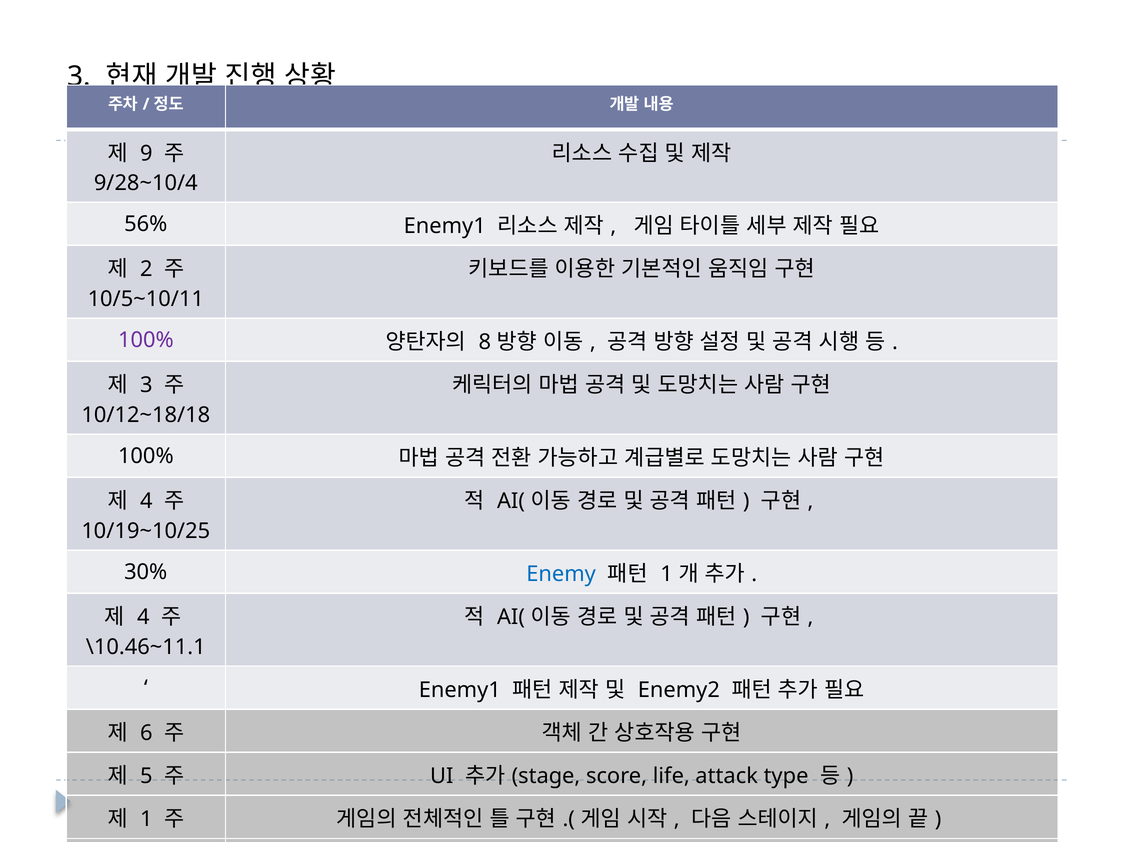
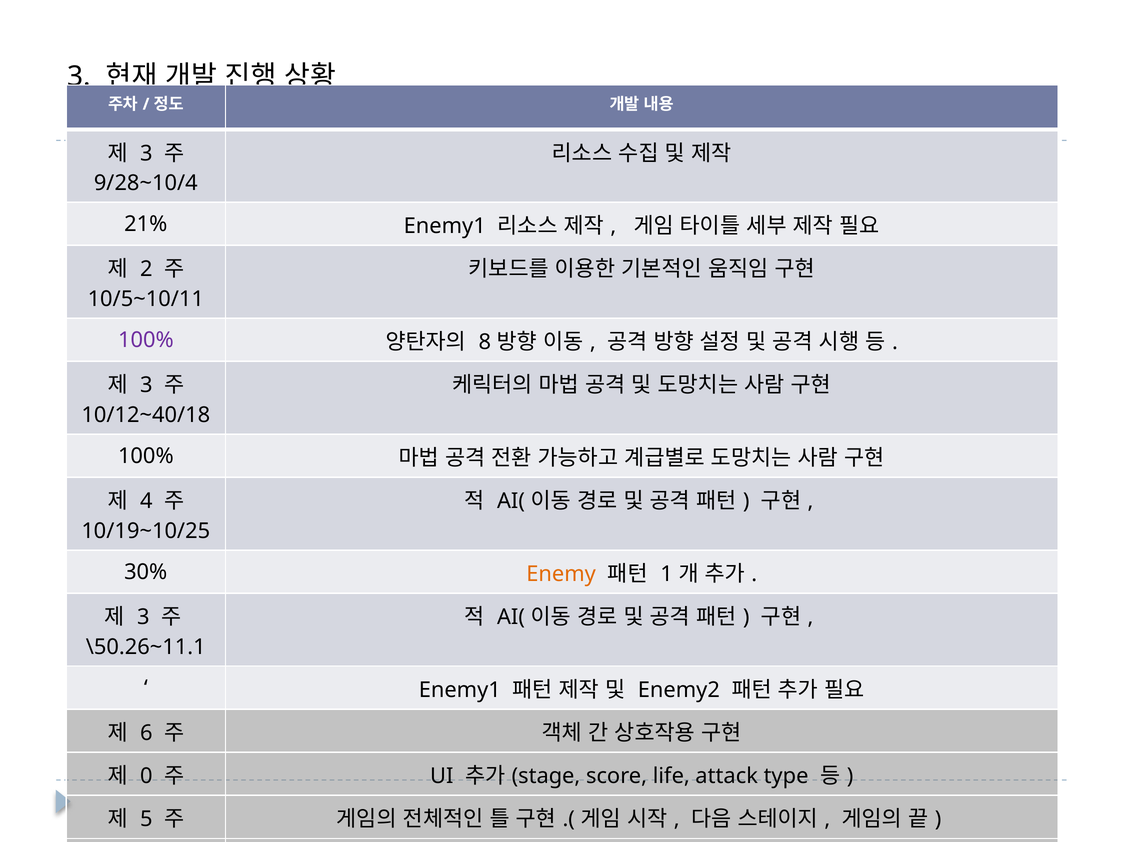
9 at (146, 153): 9 -> 3
56%: 56% -> 21%
10/12~18/18: 10/12~18/18 -> 10/12~40/18
Enemy colour: blue -> orange
4 at (143, 617): 4 -> 3
\10.46~11.1: \10.46~11.1 -> \50.26~11.1
5: 5 -> 0
1 at (146, 819): 1 -> 5
